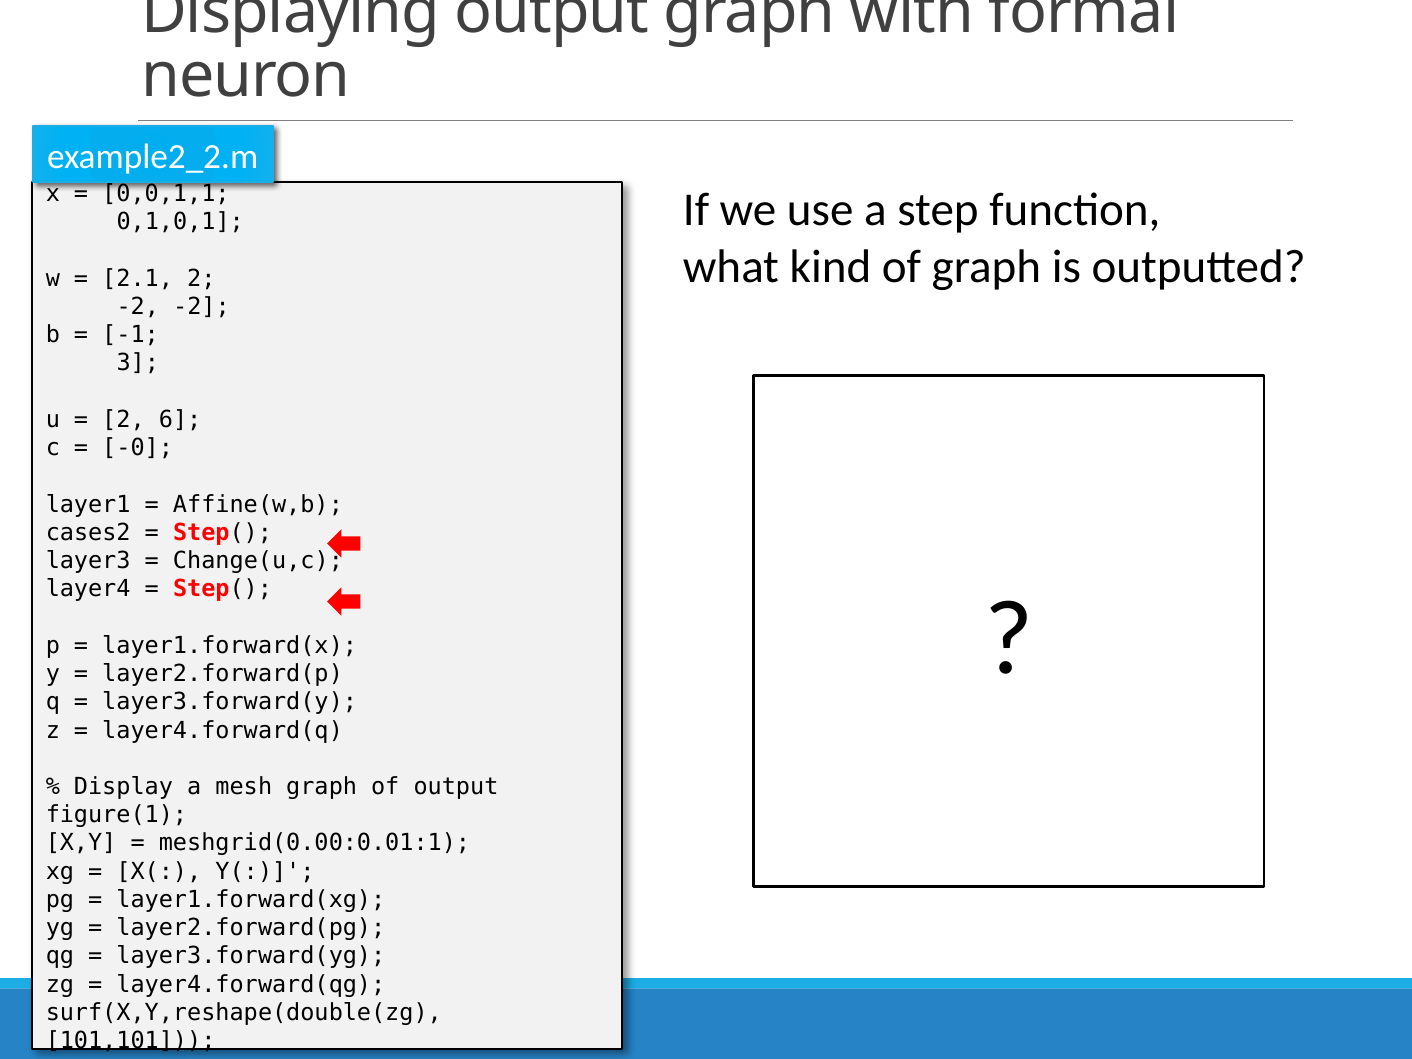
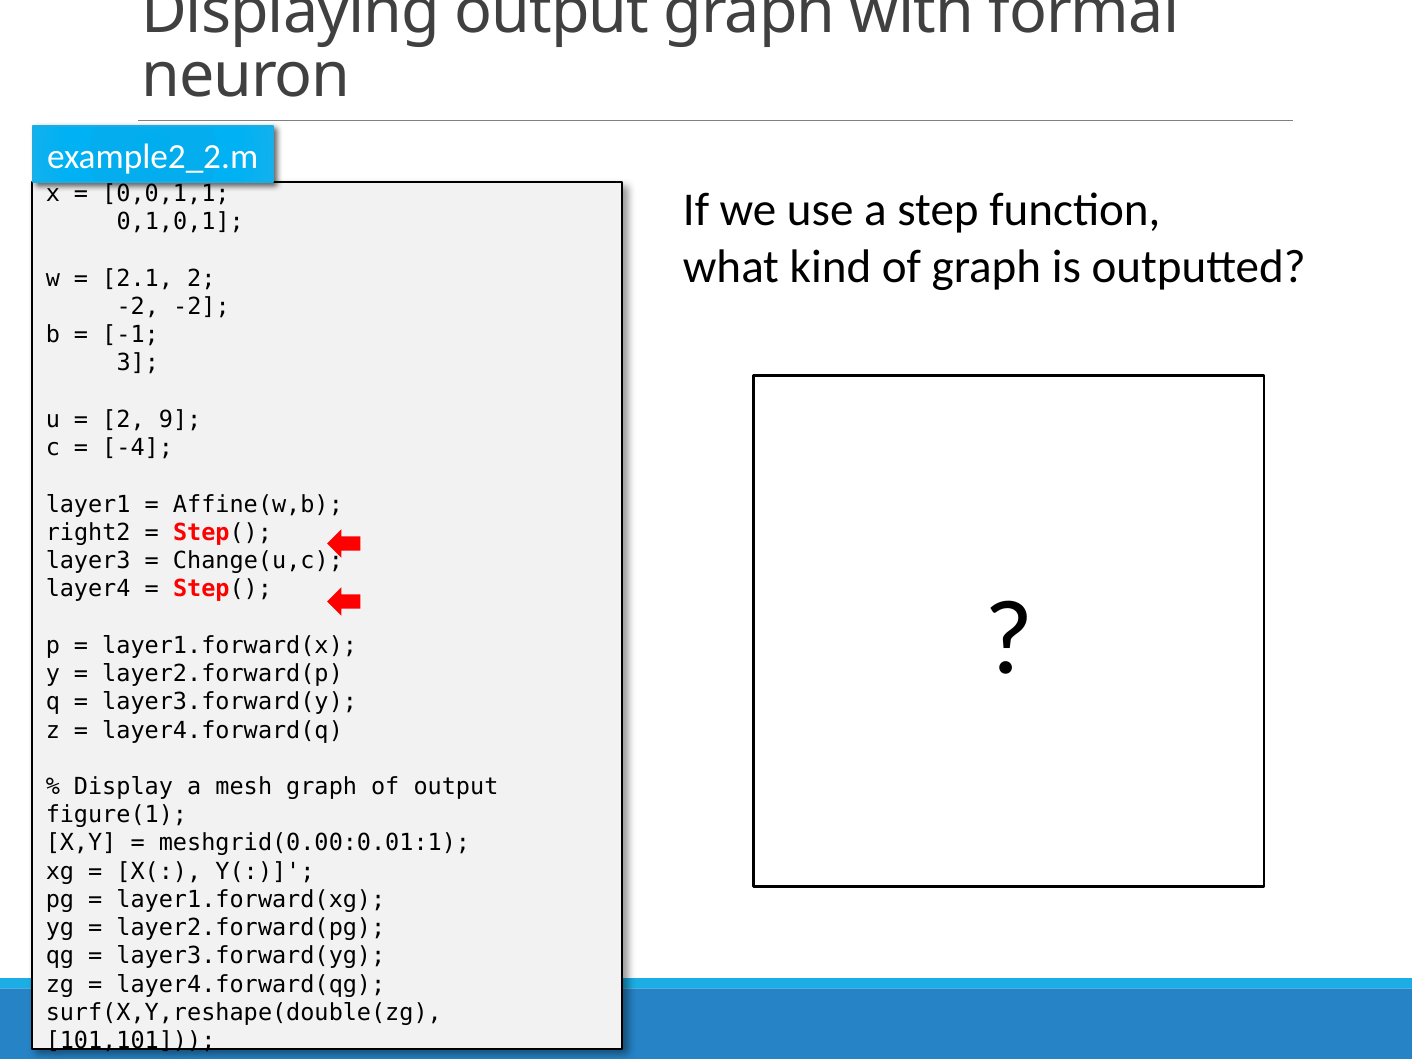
6: 6 -> 9
-0: -0 -> -4
cases2: cases2 -> right2
